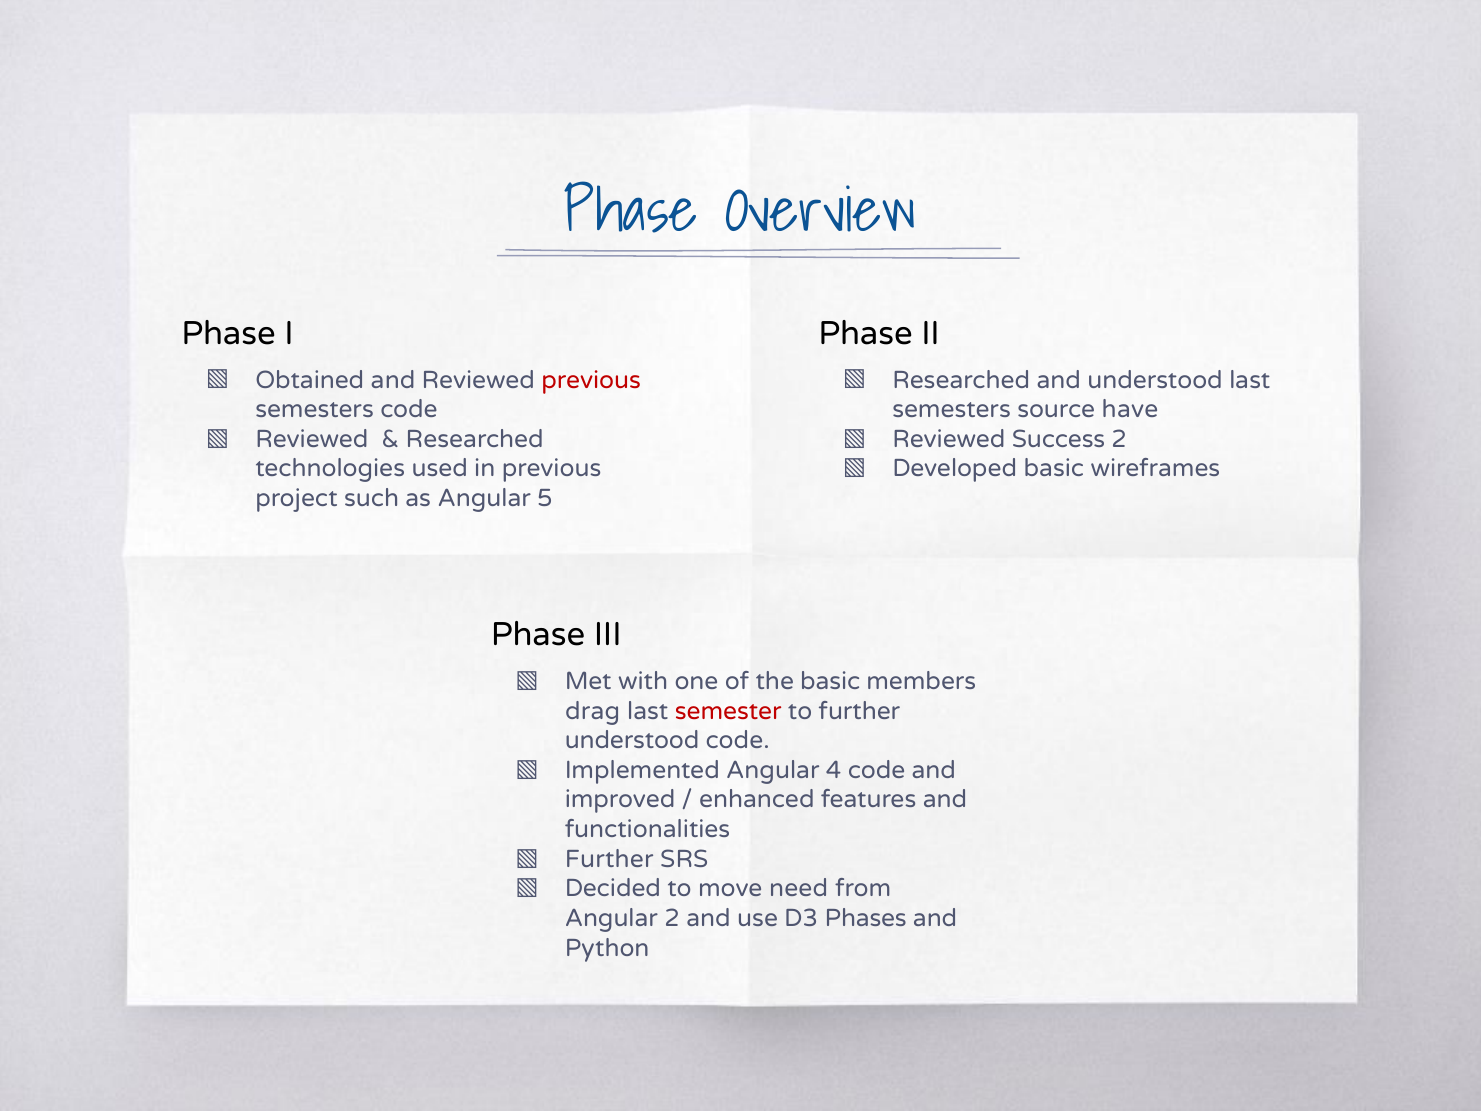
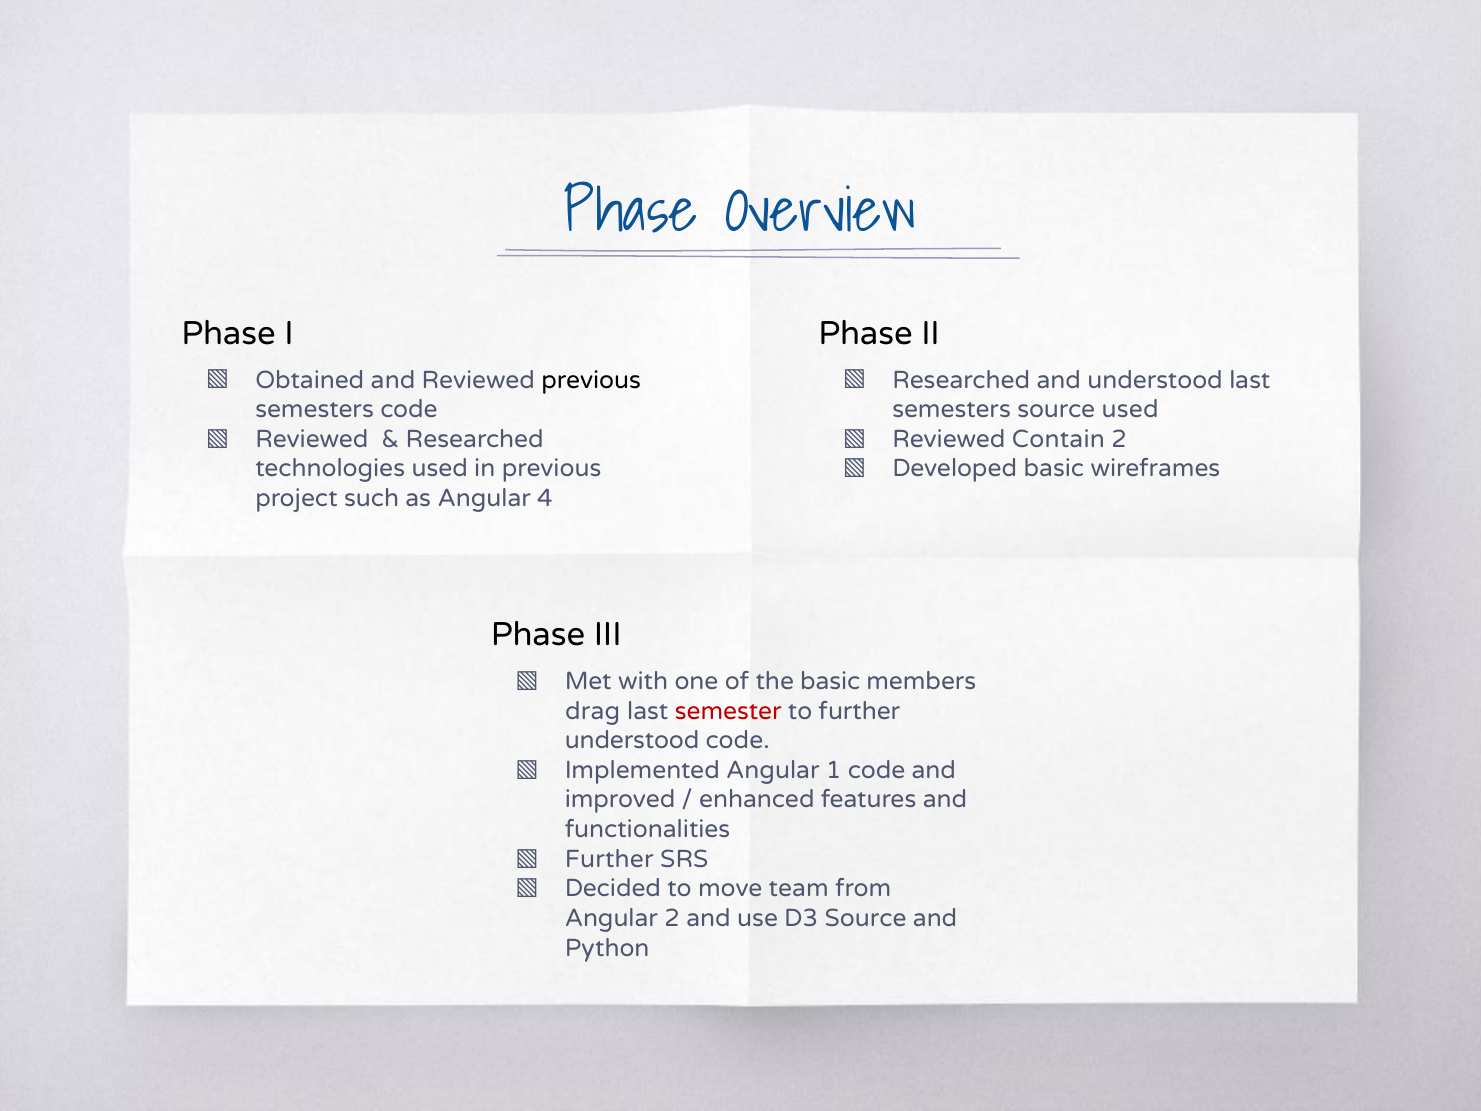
previous at (591, 380) colour: red -> black
source have: have -> used
Success: Success -> Contain
5: 5 -> 4
4: 4 -> 1
need: need -> team
D3 Phases: Phases -> Source
